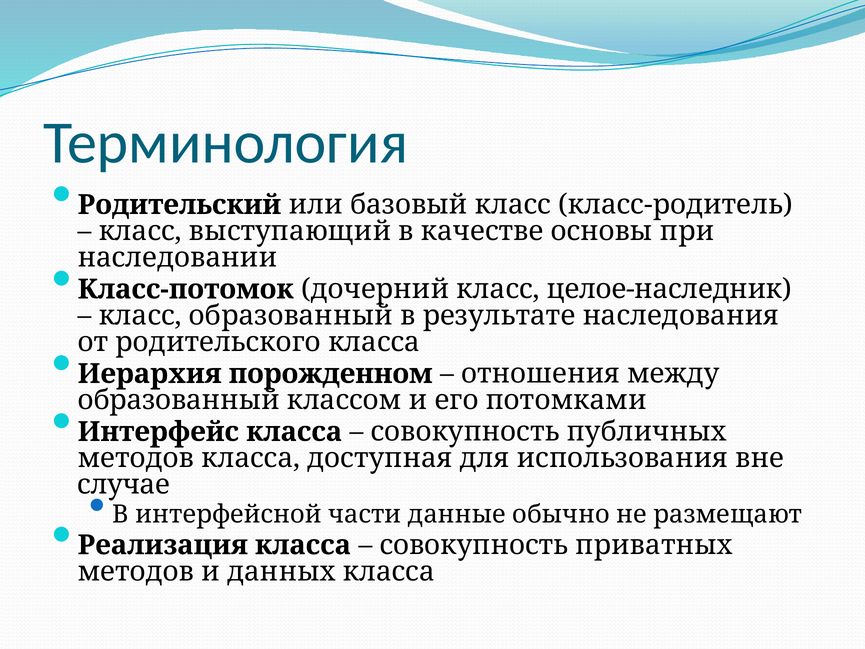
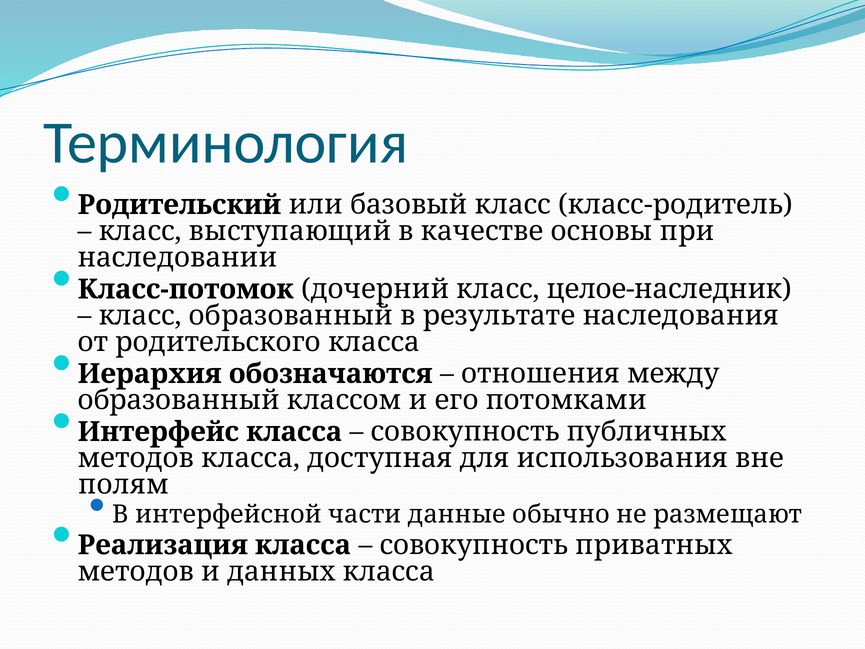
порожденном: порожденном -> обозначаются
случае: случае -> полям
